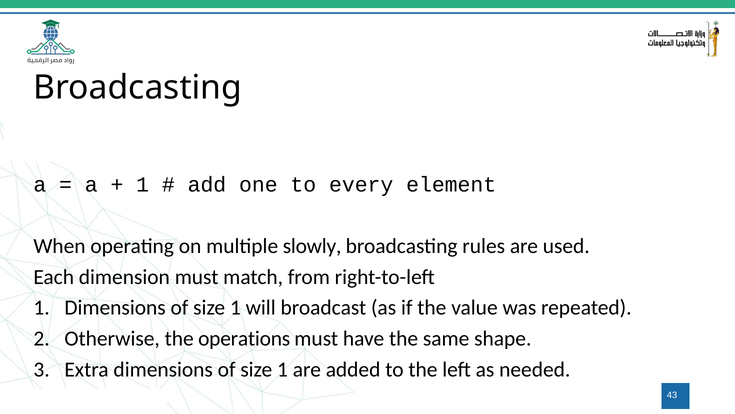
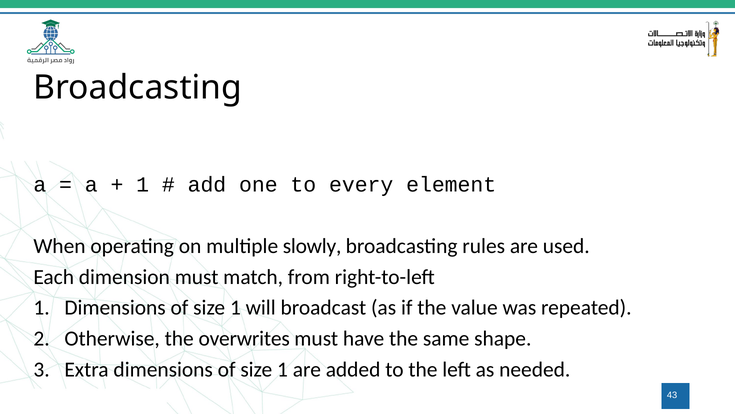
operations: operations -> overwrites
